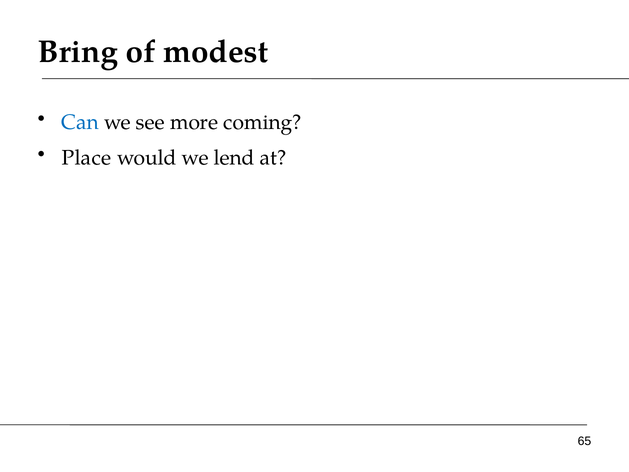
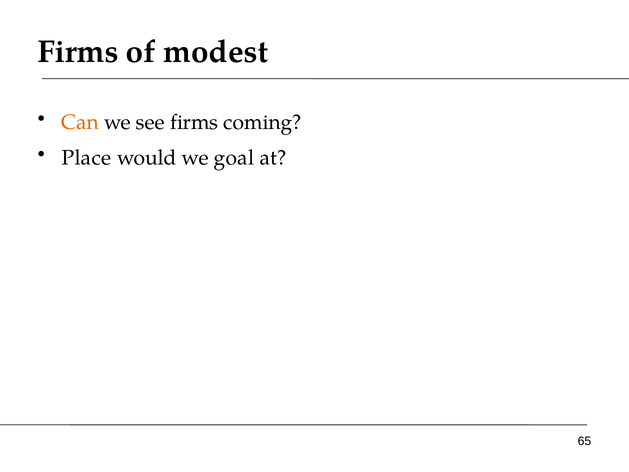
Bring at (78, 52): Bring -> Firms
Can colour: blue -> orange
see more: more -> firms
lend: lend -> goal
